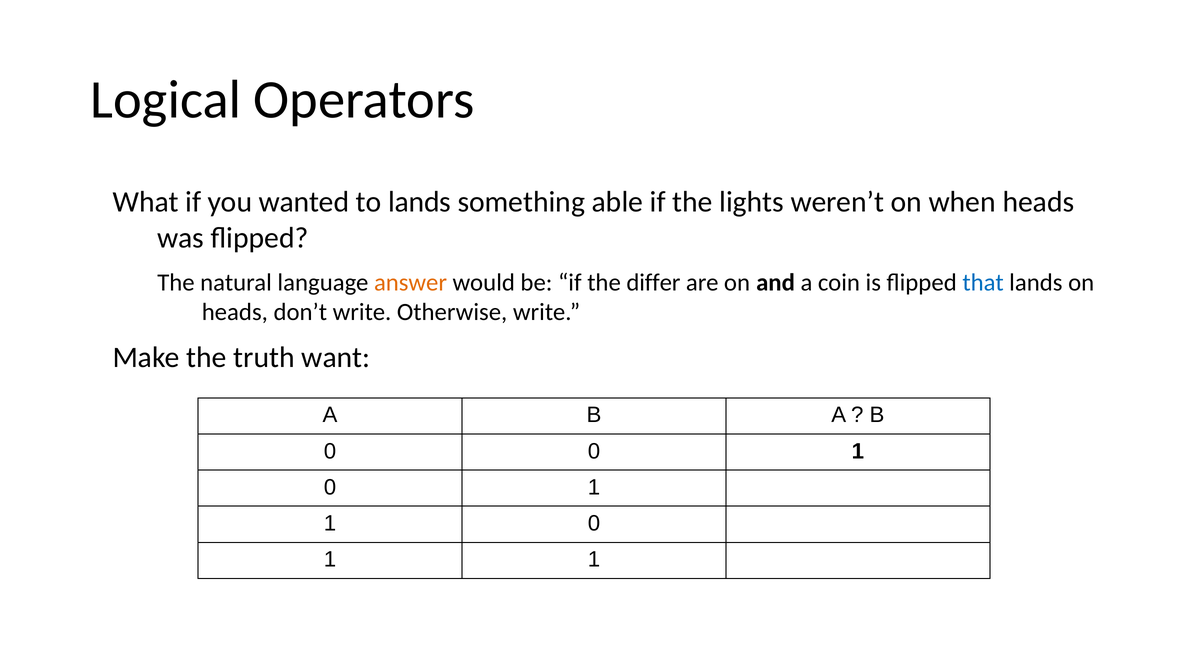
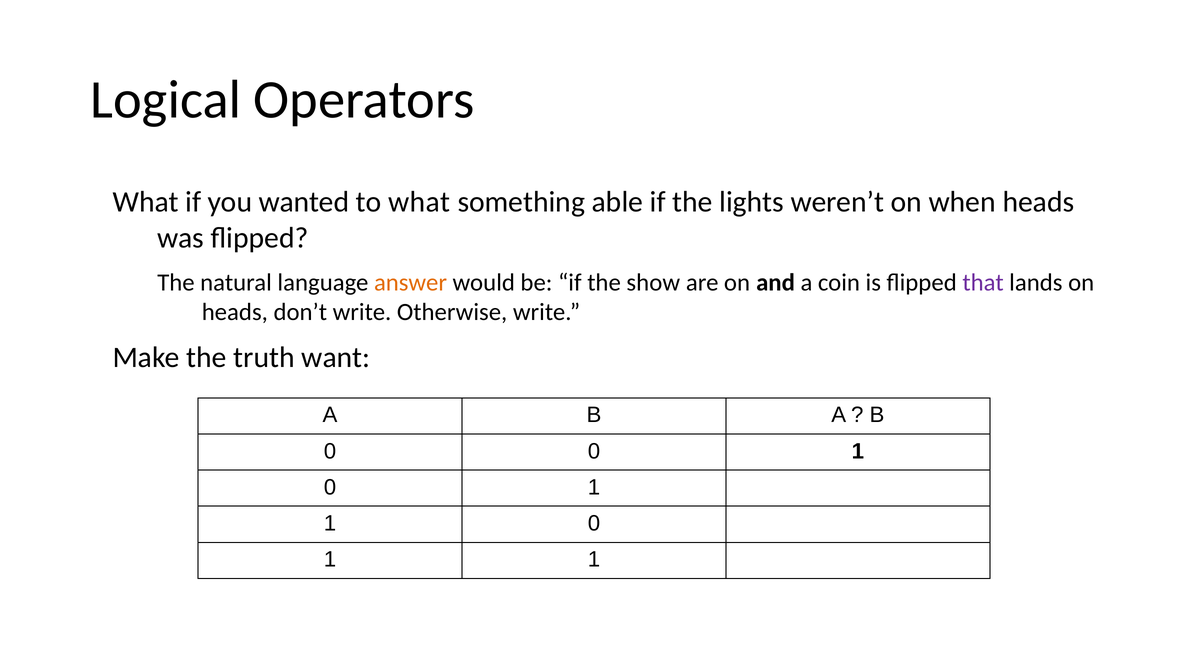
to lands: lands -> what
differ: differ -> show
that colour: blue -> purple
